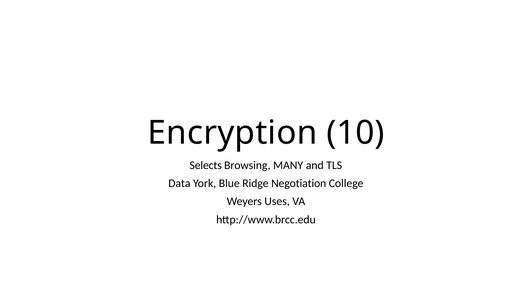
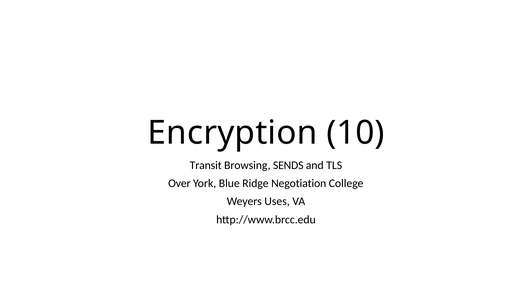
Selects: Selects -> Transit
MANY: MANY -> SENDS
Data: Data -> Over
